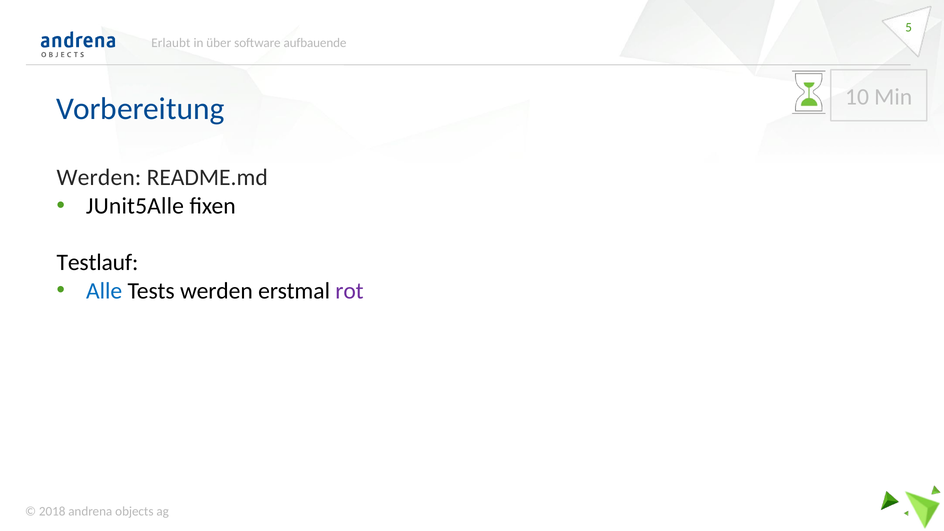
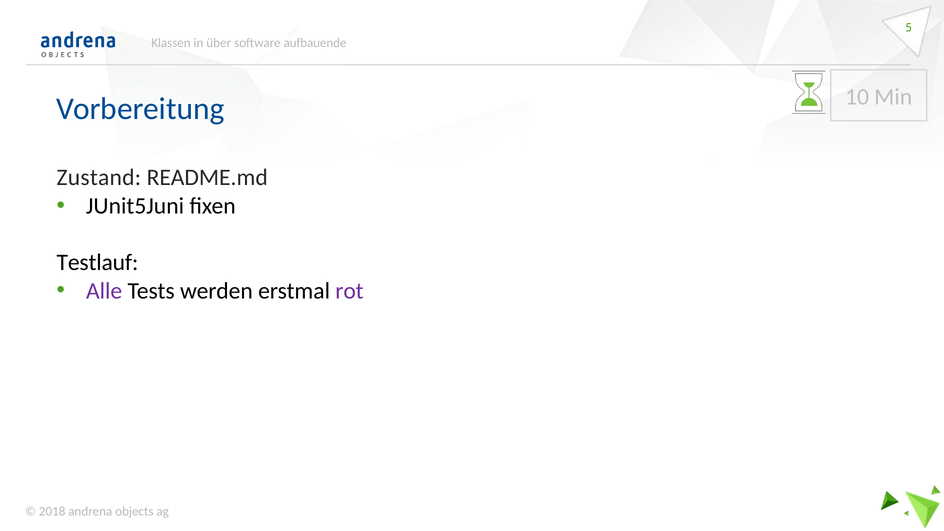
Erlaubt: Erlaubt -> Klassen
Werden at (99, 178): Werden -> Zustand
JUnit5Alle: JUnit5Alle -> JUnit5Juni
Alle colour: blue -> purple
